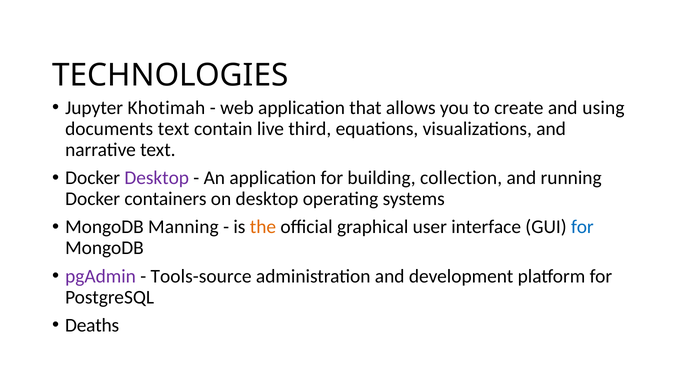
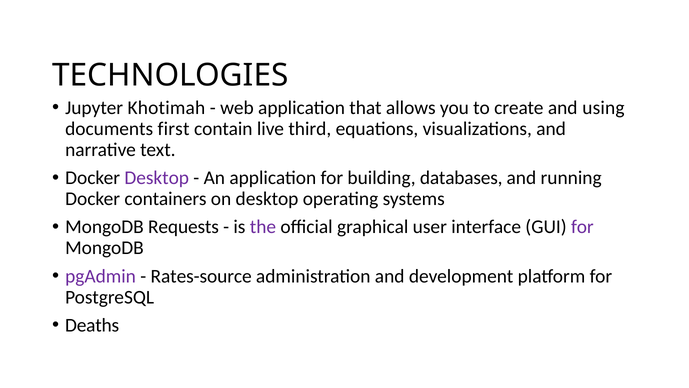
documents text: text -> first
collection: collection -> databases
Manning: Manning -> Requests
the colour: orange -> purple
for at (582, 227) colour: blue -> purple
Tools-source: Tools-source -> Rates-source
